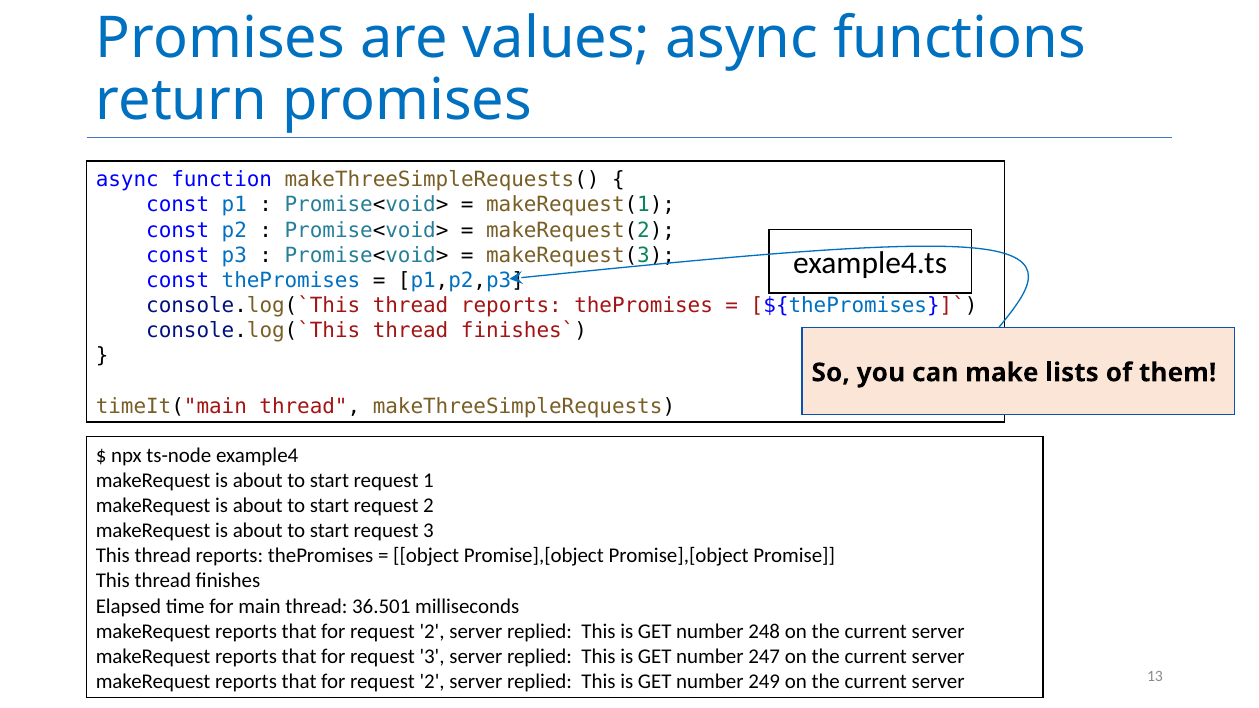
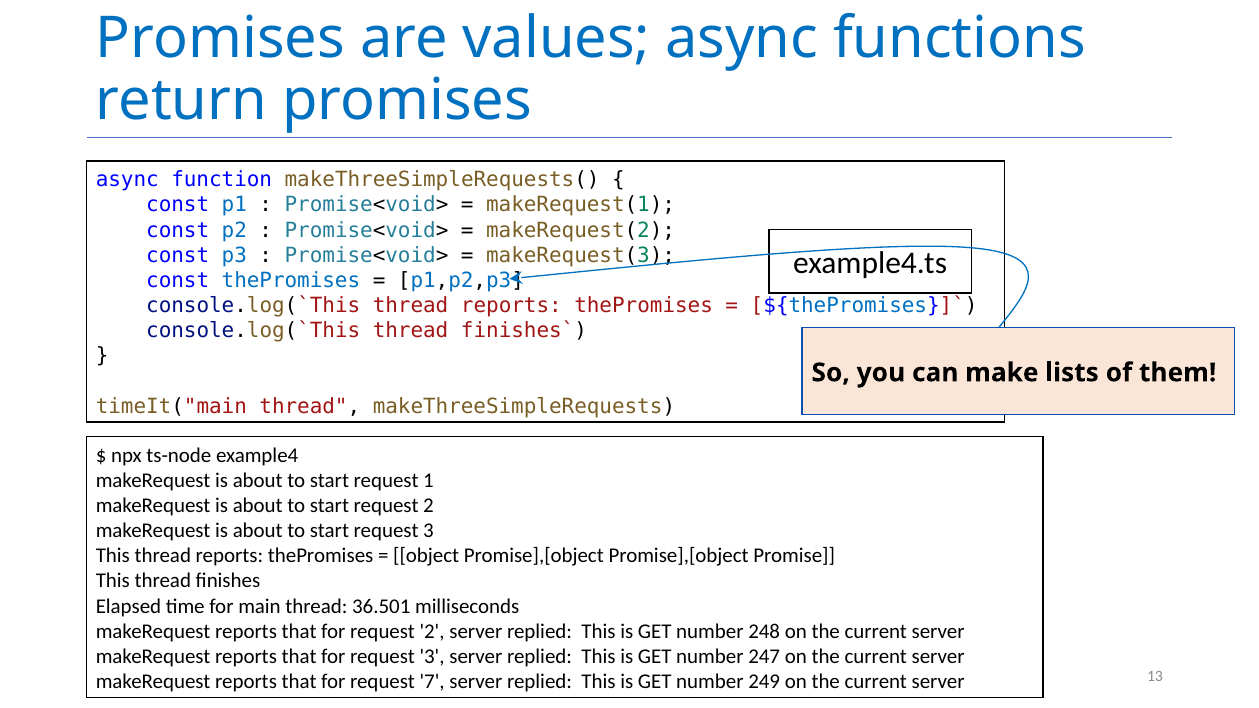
2 at (432, 682): 2 -> 7
